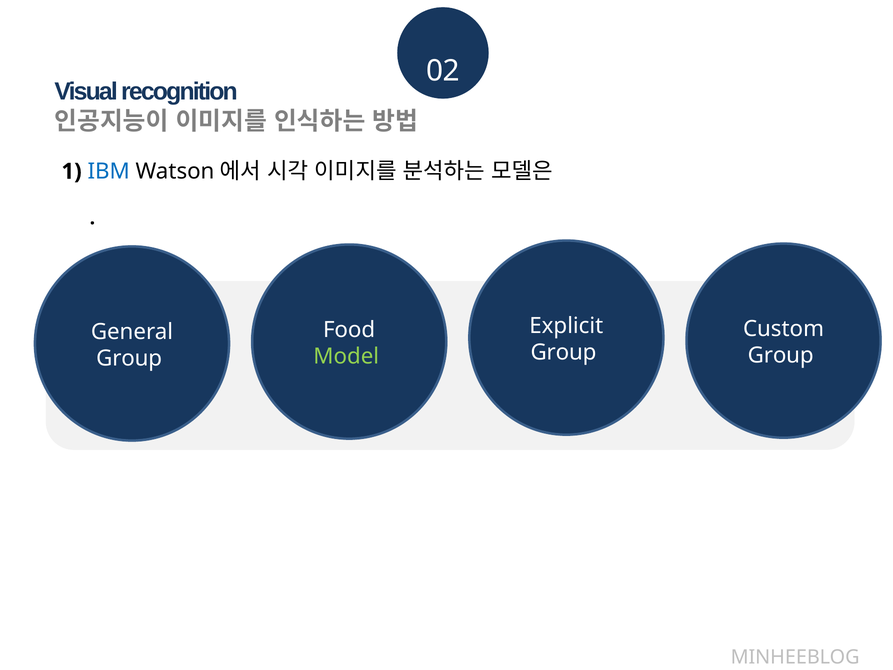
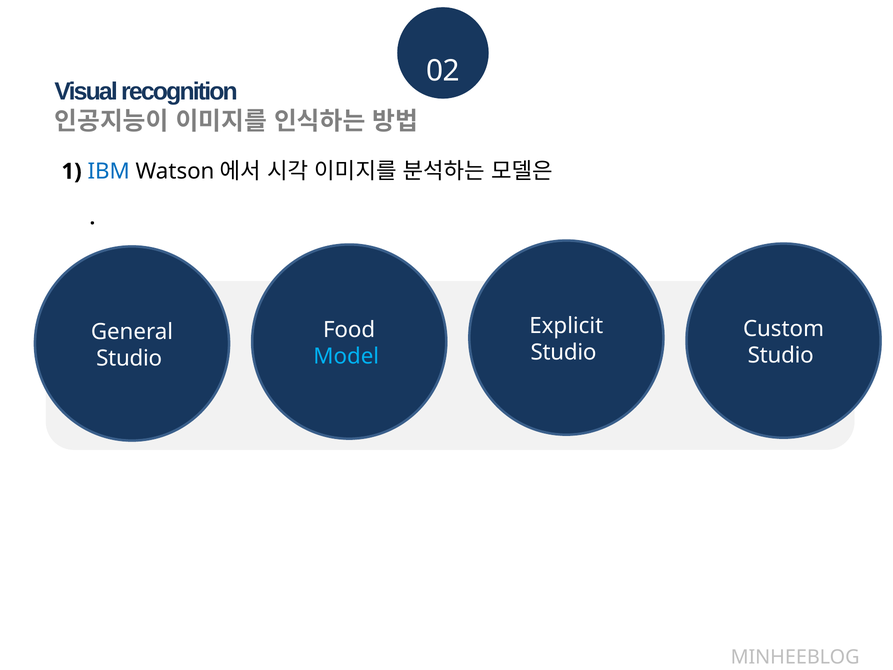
Group at (563, 352): Group -> Studio
Group at (781, 355): Group -> Studio
Model colour: light green -> light blue
Group at (129, 358): Group -> Studio
